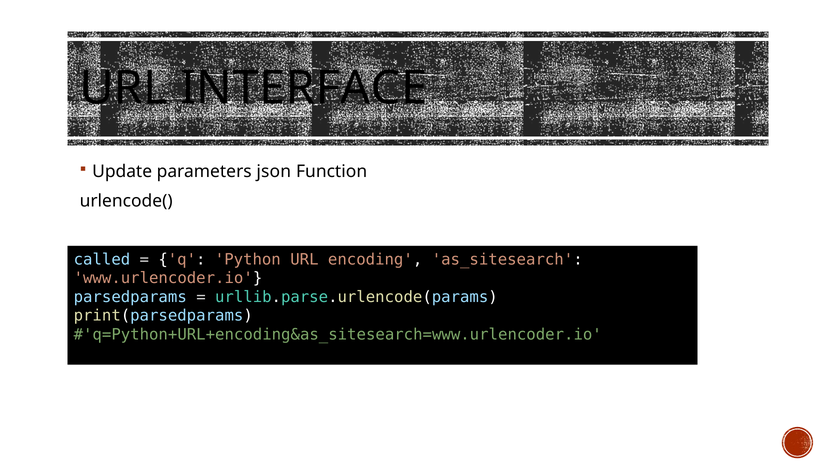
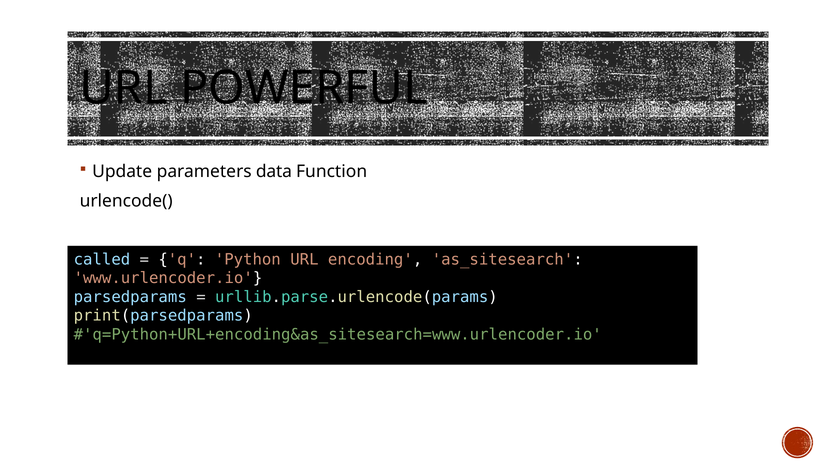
INTERFACE: INTERFACE -> POWERFUL
json: json -> data
